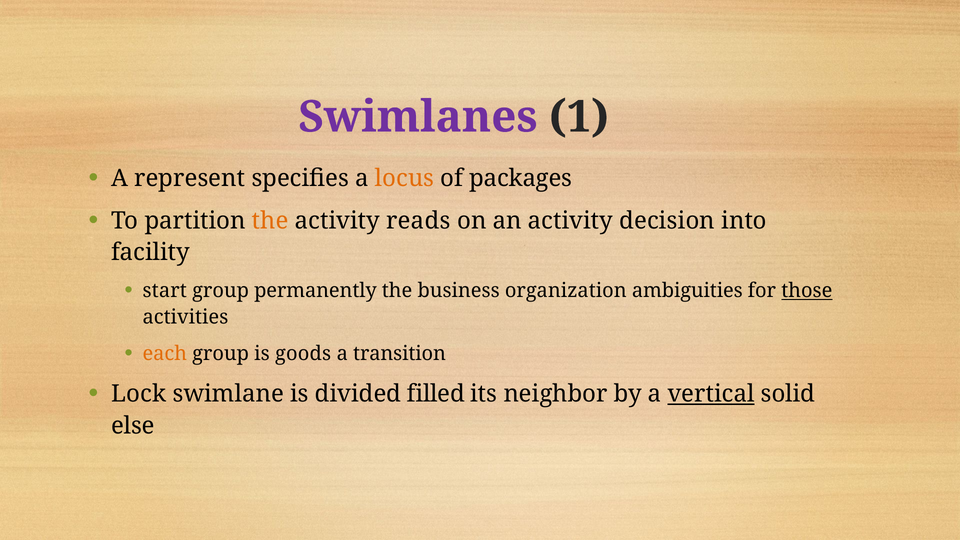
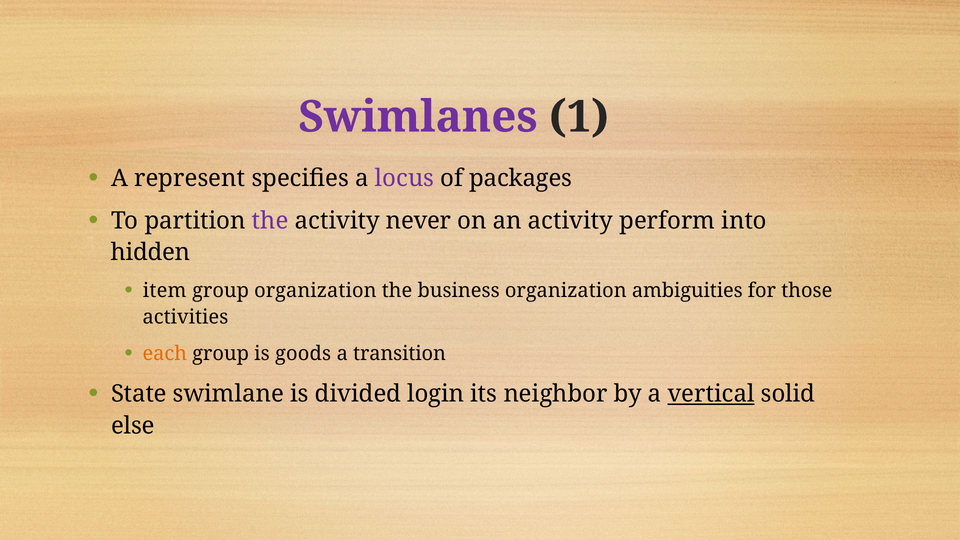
locus colour: orange -> purple
the at (270, 221) colour: orange -> purple
reads: reads -> never
decision: decision -> perform
facility: facility -> hidden
start: start -> item
group permanently: permanently -> organization
those underline: present -> none
Lock: Lock -> State
filled: filled -> login
